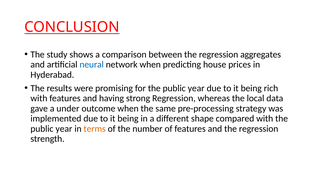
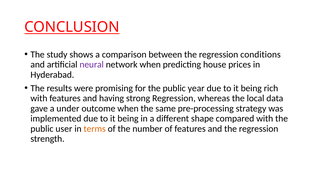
aggregates: aggregates -> conditions
neural colour: blue -> purple
year at (64, 128): year -> user
